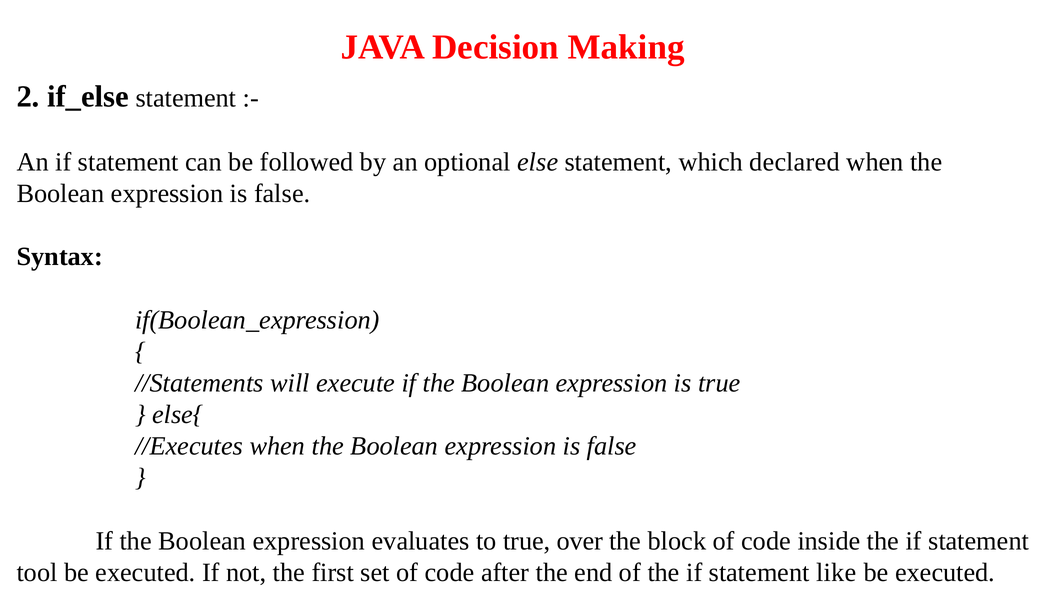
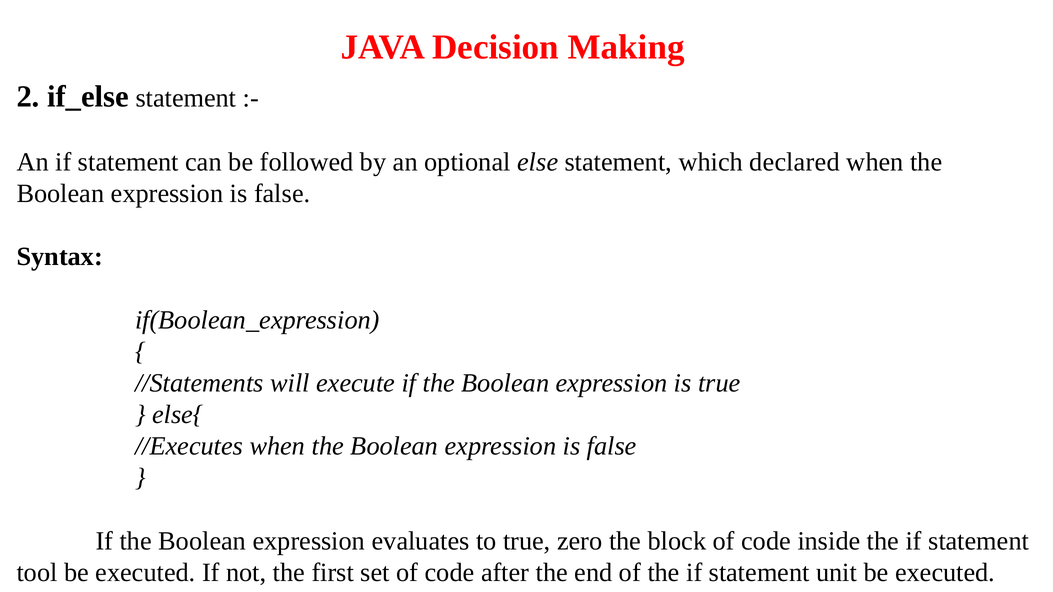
over: over -> zero
like: like -> unit
